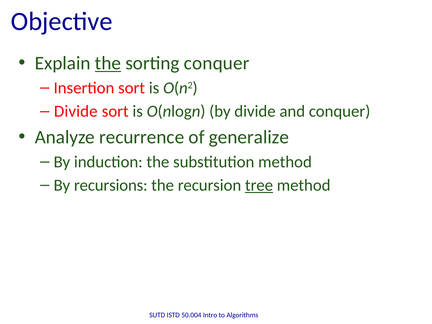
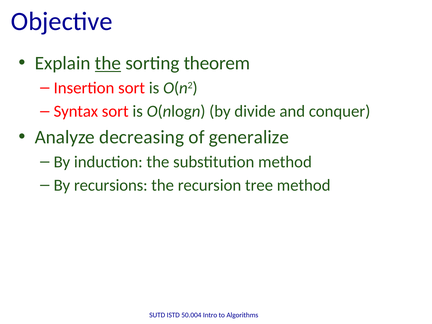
sorting conquer: conquer -> theorem
Divide at (76, 111): Divide -> Syntax
recurrence: recurrence -> decreasing
tree underline: present -> none
